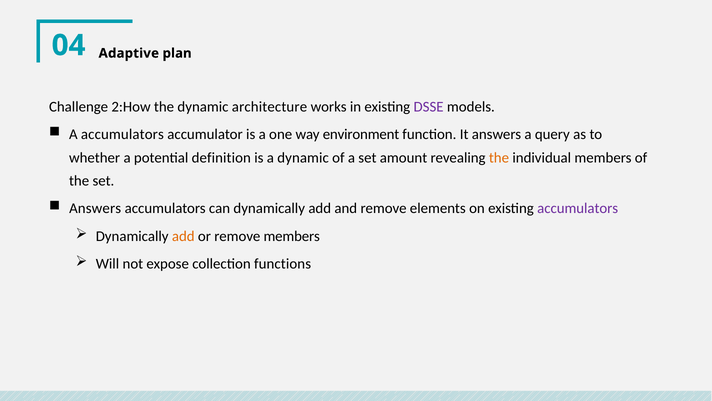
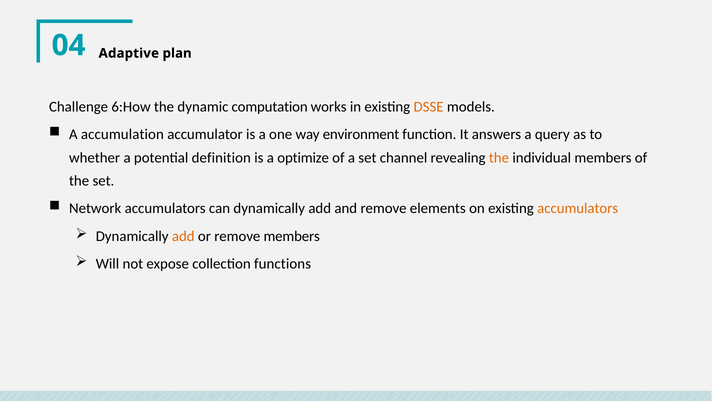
2:How: 2:How -> 6:How
architecture: architecture -> computation
DSSE colour: purple -> orange
A accumulators: accumulators -> accumulation
a dynamic: dynamic -> optimize
amount: amount -> channel
Answers at (95, 208): Answers -> Network
accumulators at (578, 208) colour: purple -> orange
